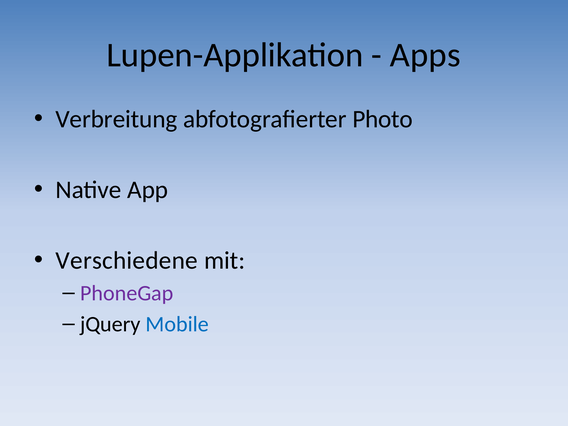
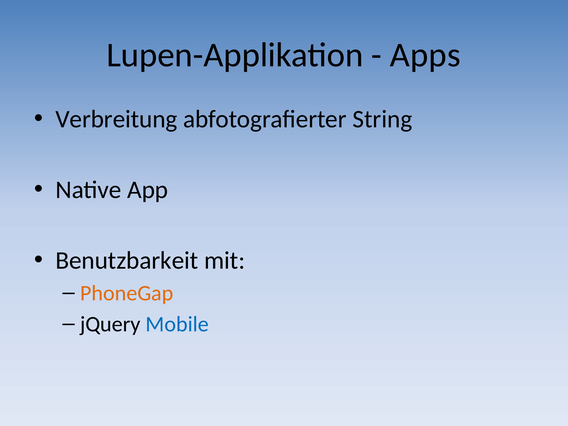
Photo: Photo -> String
Verschiedene: Verschiedene -> Benutzbarkeit
PhoneGap colour: purple -> orange
